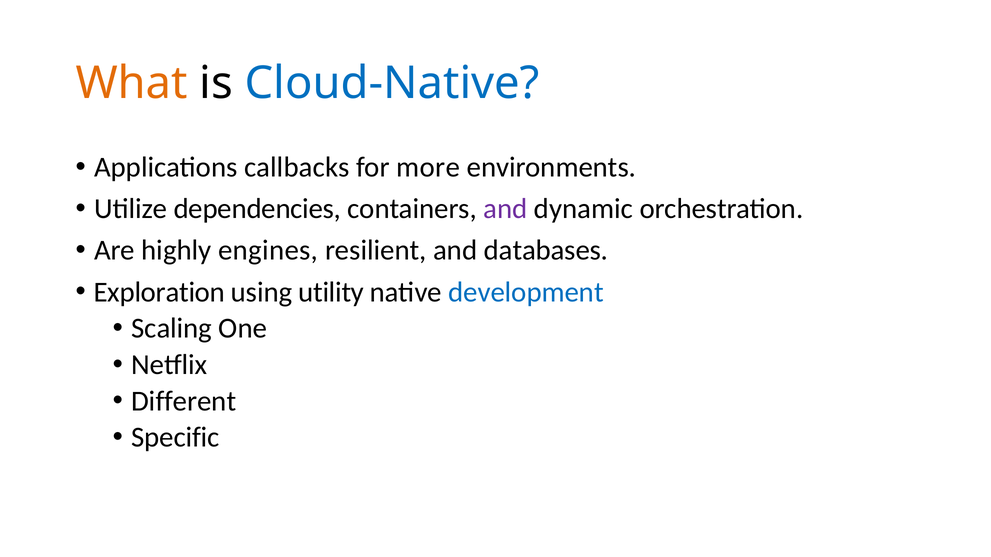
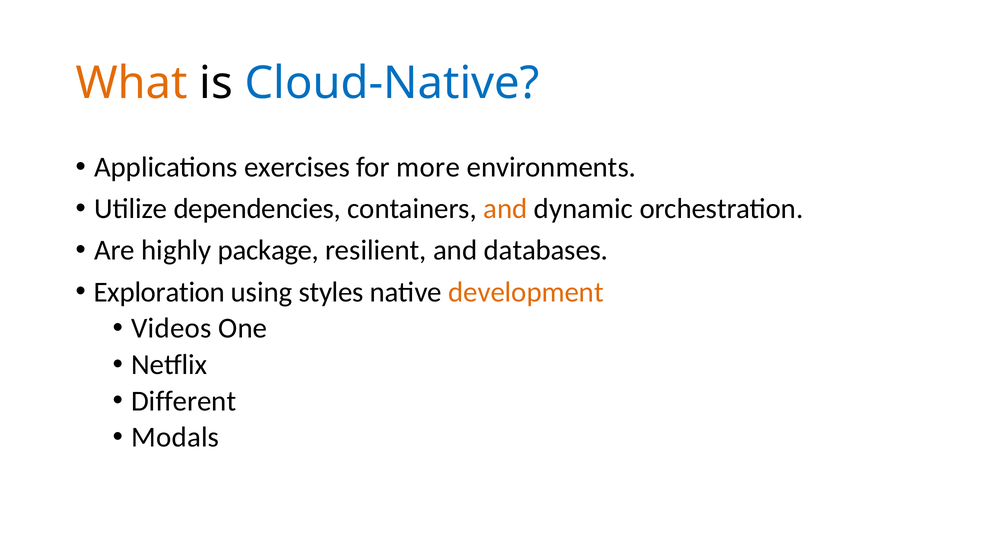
callbacks: callbacks -> exercises
and at (505, 209) colour: purple -> orange
engines: engines -> package
utility: utility -> styles
development colour: blue -> orange
Scaling: Scaling -> Videos
Specific: Specific -> Modals
